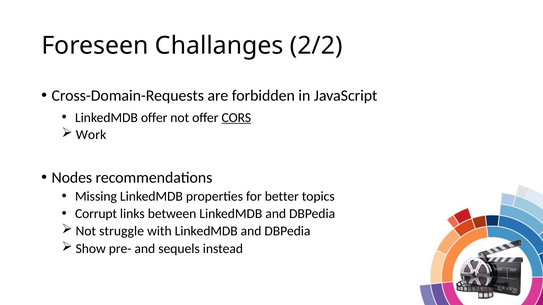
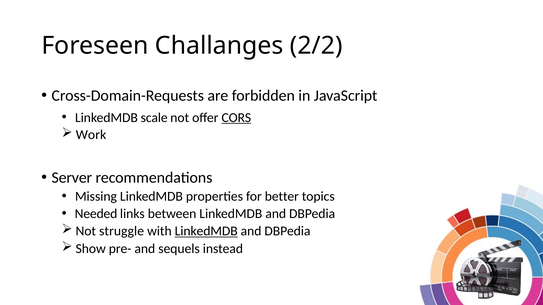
LinkedMDB offer: offer -> scale
Nodes: Nodes -> Server
Corrupt: Corrupt -> Needed
LinkedMDB at (206, 231) underline: none -> present
